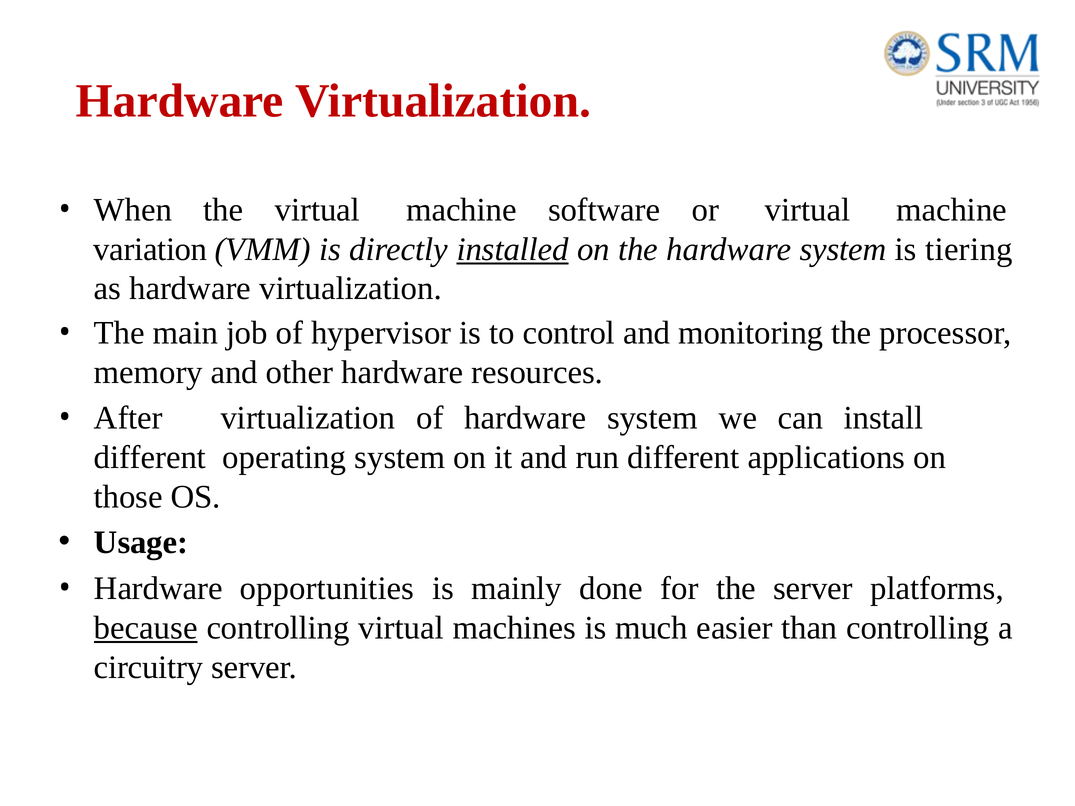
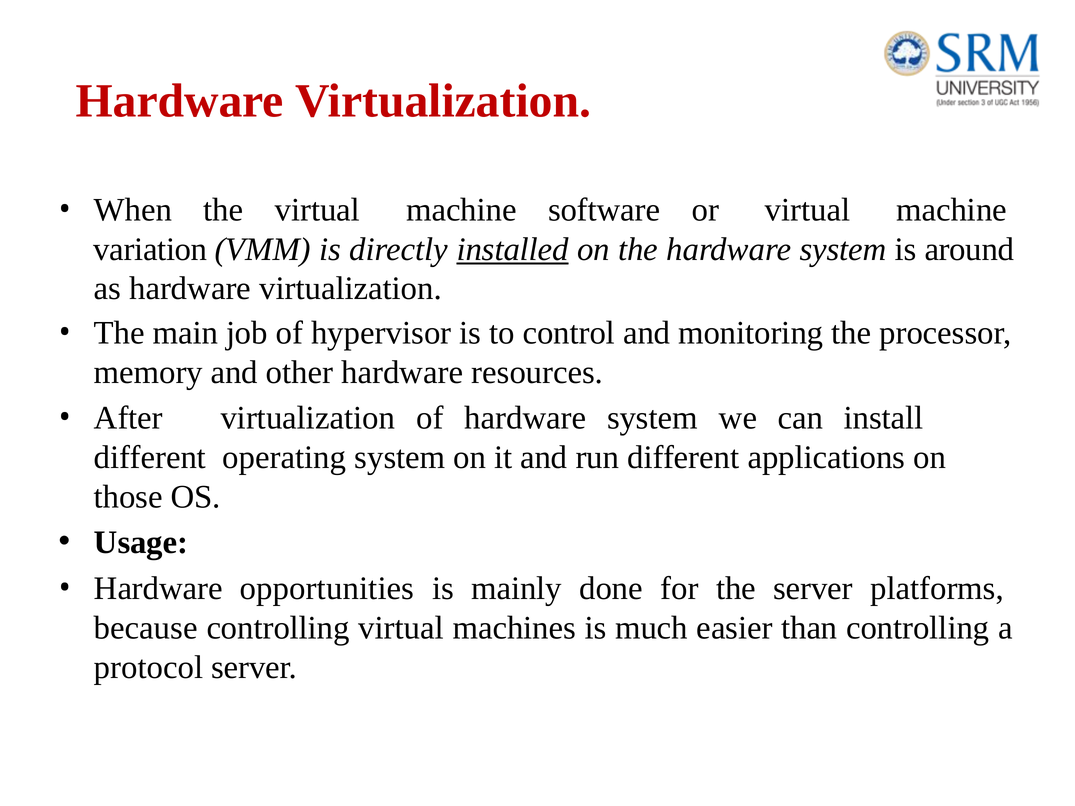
tiering: tiering -> around
because underline: present -> none
circuitry: circuitry -> protocol
